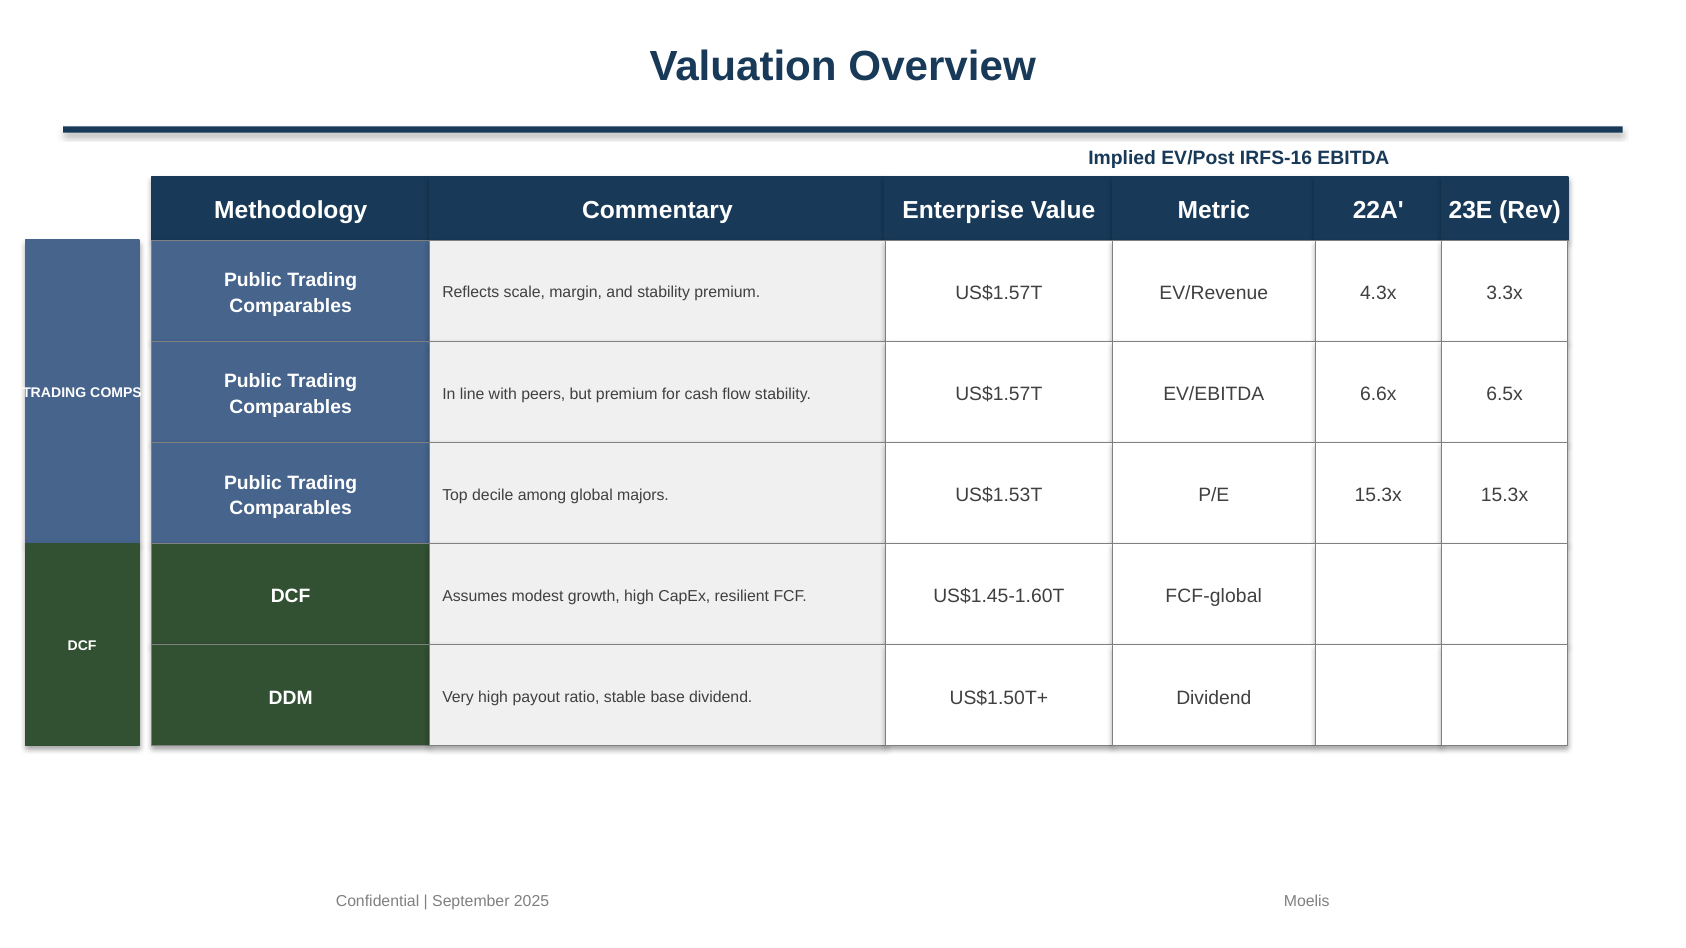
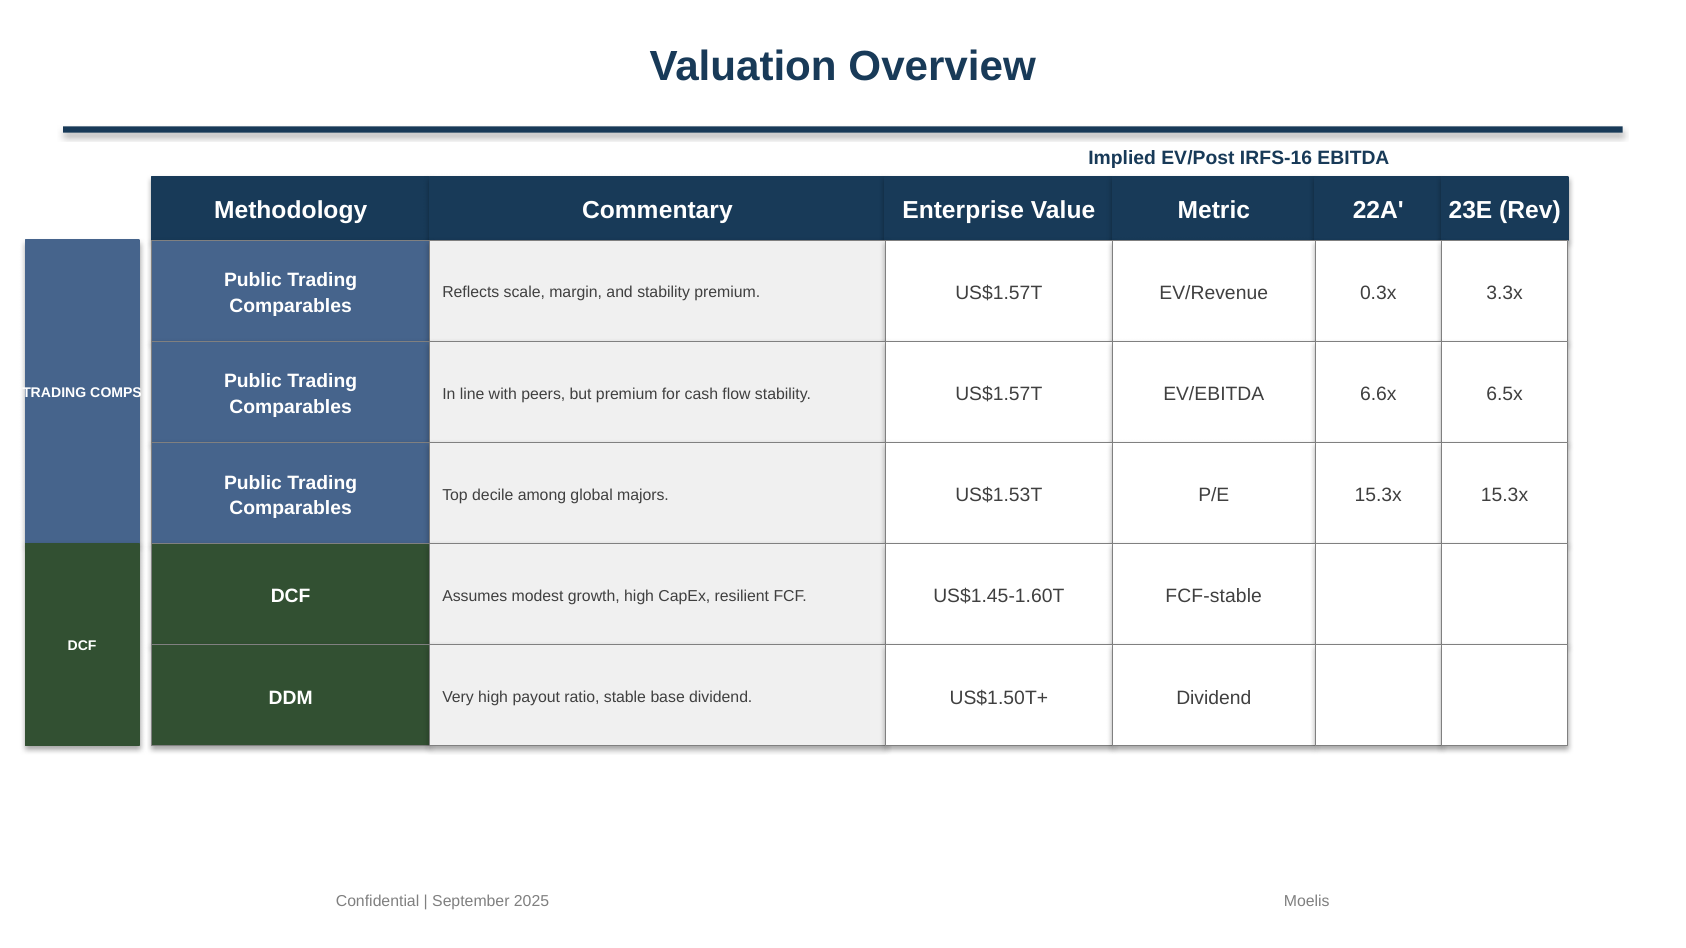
4.3x: 4.3x -> 0.3x
FCF-global: FCF-global -> FCF-stable
